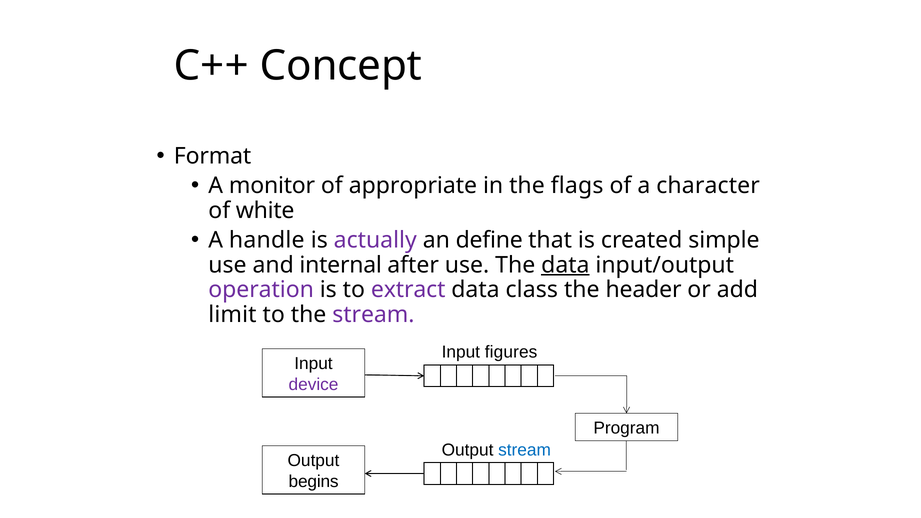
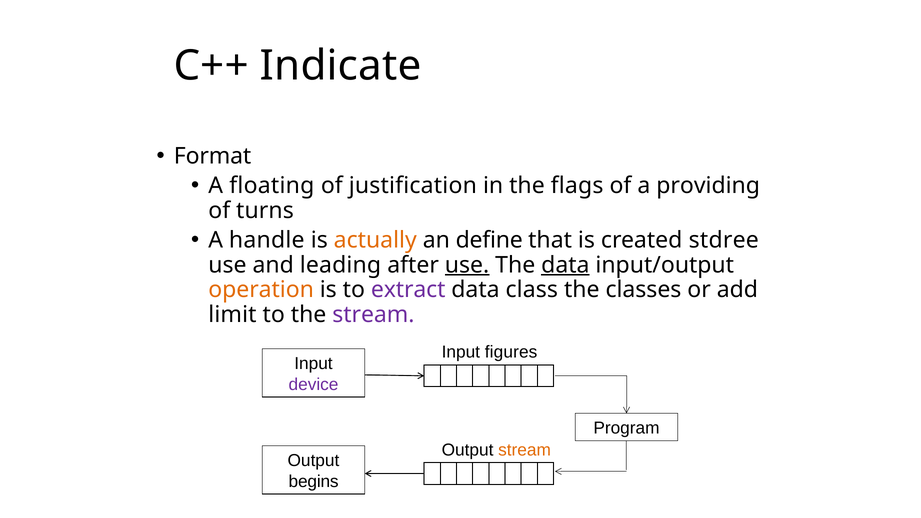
Concept: Concept -> Indicate
monitor: monitor -> floating
appropriate: appropriate -> justification
character: character -> providing
white: white -> turns
actually colour: purple -> orange
simple: simple -> stdree
internal: internal -> leading
use at (467, 265) underline: none -> present
operation colour: purple -> orange
header: header -> classes
stream at (525, 450) colour: blue -> orange
